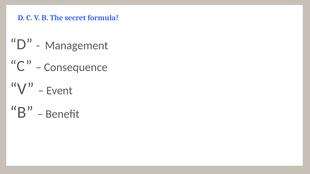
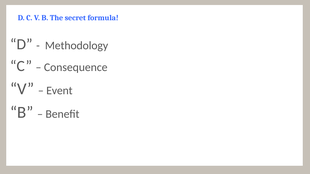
Management: Management -> Methodology
